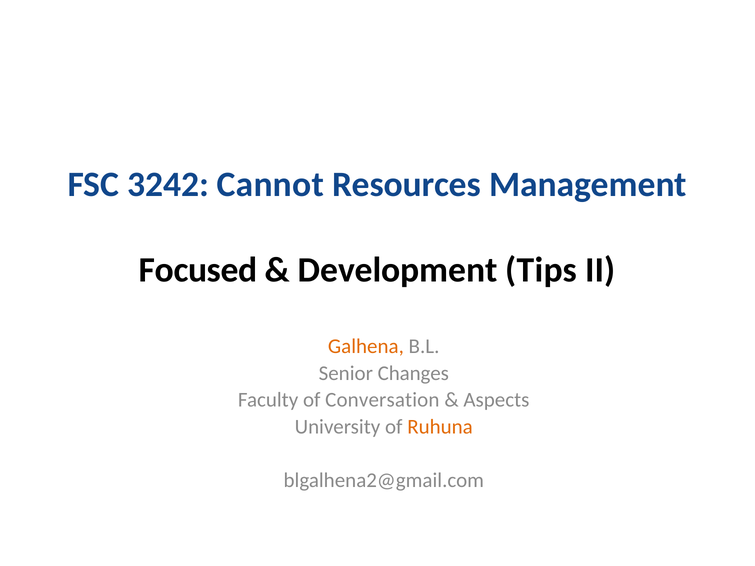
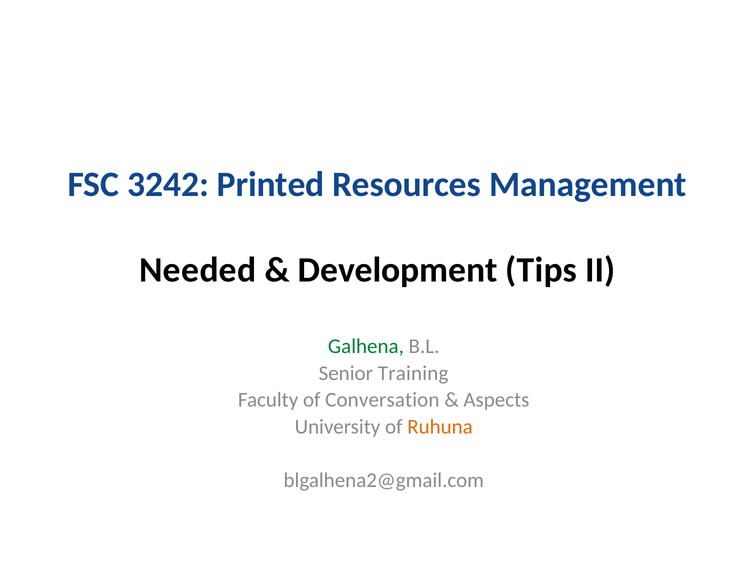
Cannot: Cannot -> Printed
Focused: Focused -> Needed
Galhena colour: orange -> green
Changes: Changes -> Training
